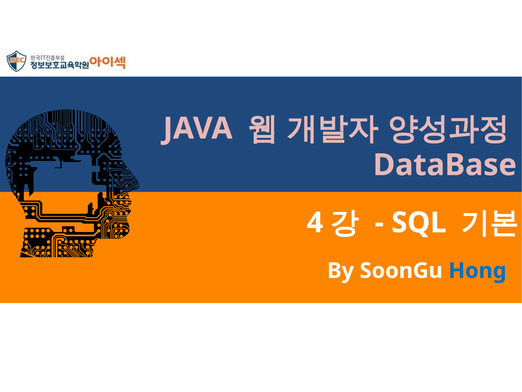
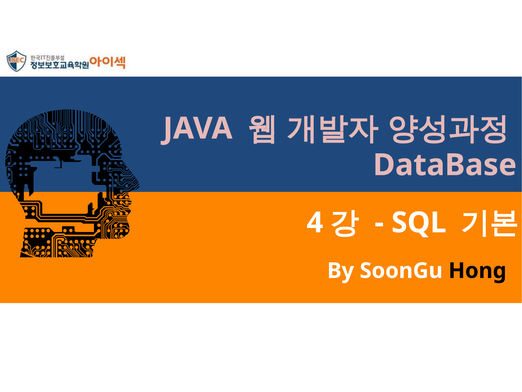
Hong colour: blue -> black
